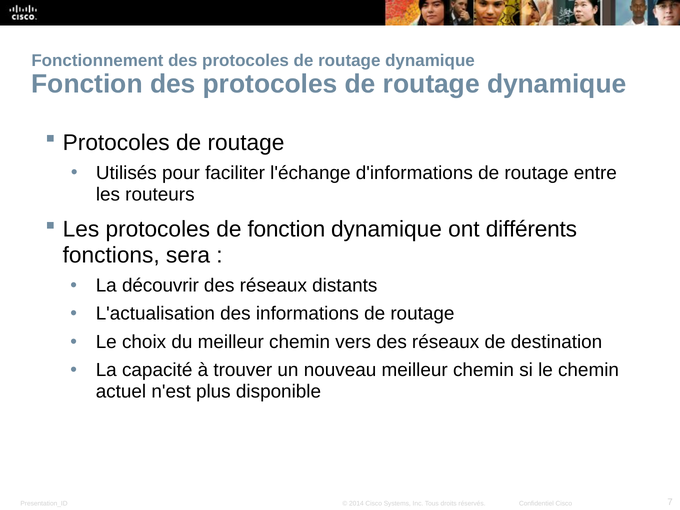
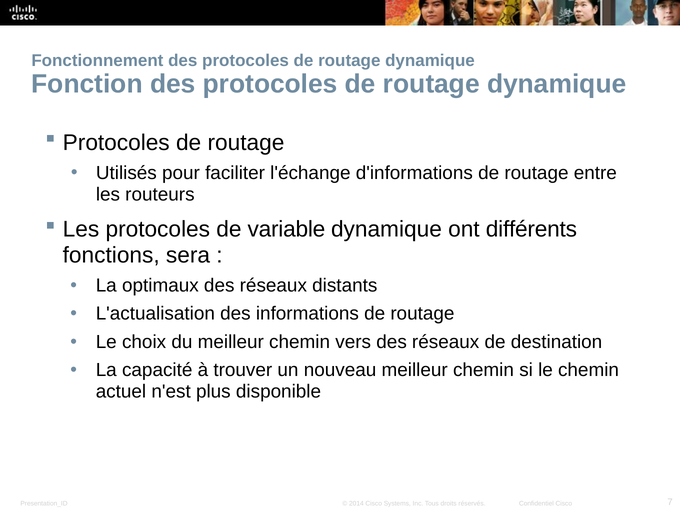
de fonction: fonction -> variable
découvrir: découvrir -> optimaux
